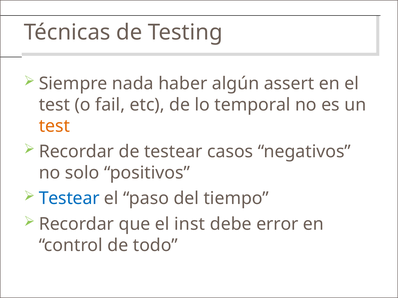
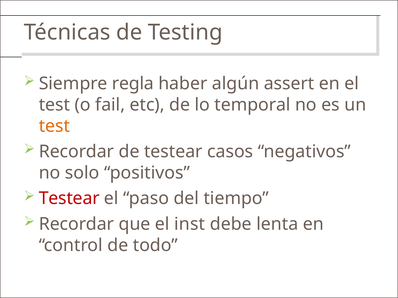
nada: nada -> regla
Testear at (69, 199) colour: blue -> red
error: error -> lenta
